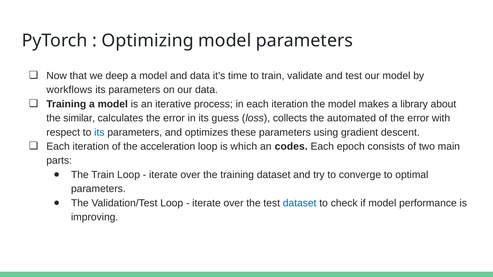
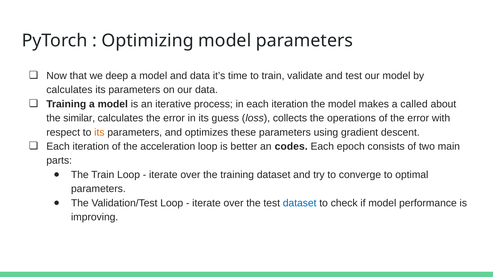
workflows at (69, 90): workflows -> calculates
library: library -> called
automated: automated -> operations
its at (99, 132) colour: blue -> orange
which: which -> better
